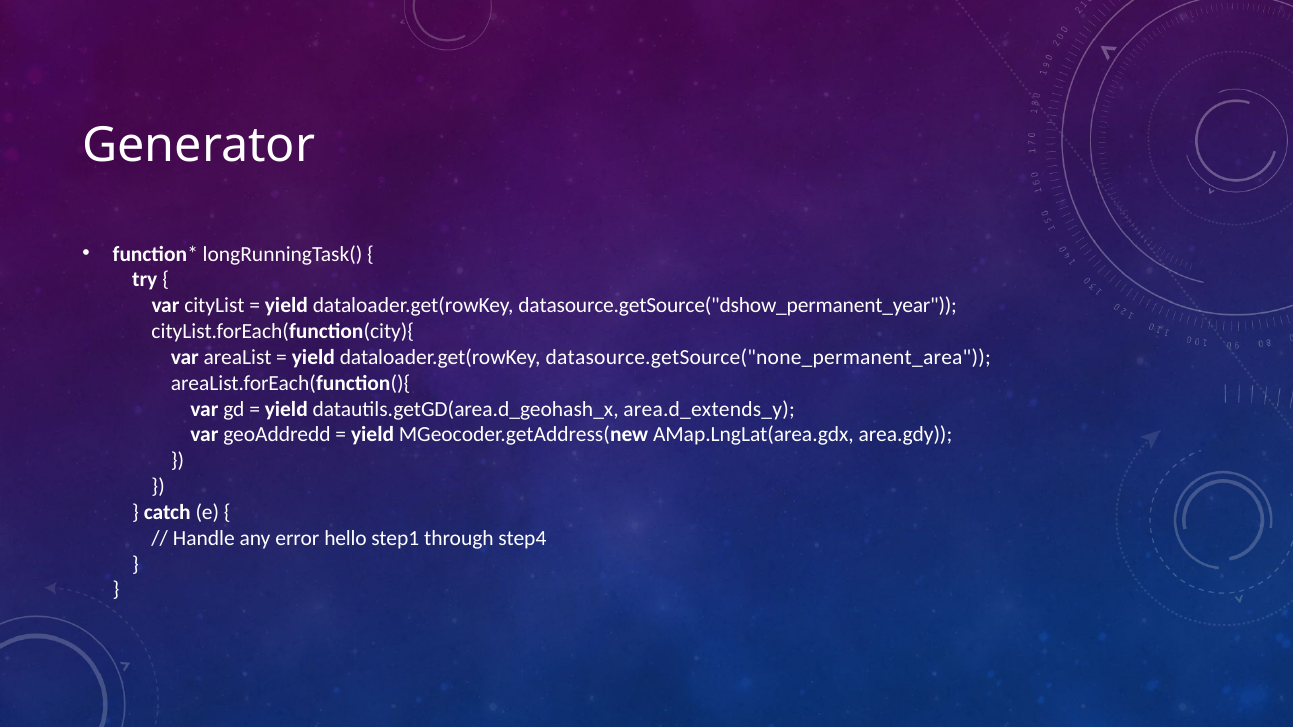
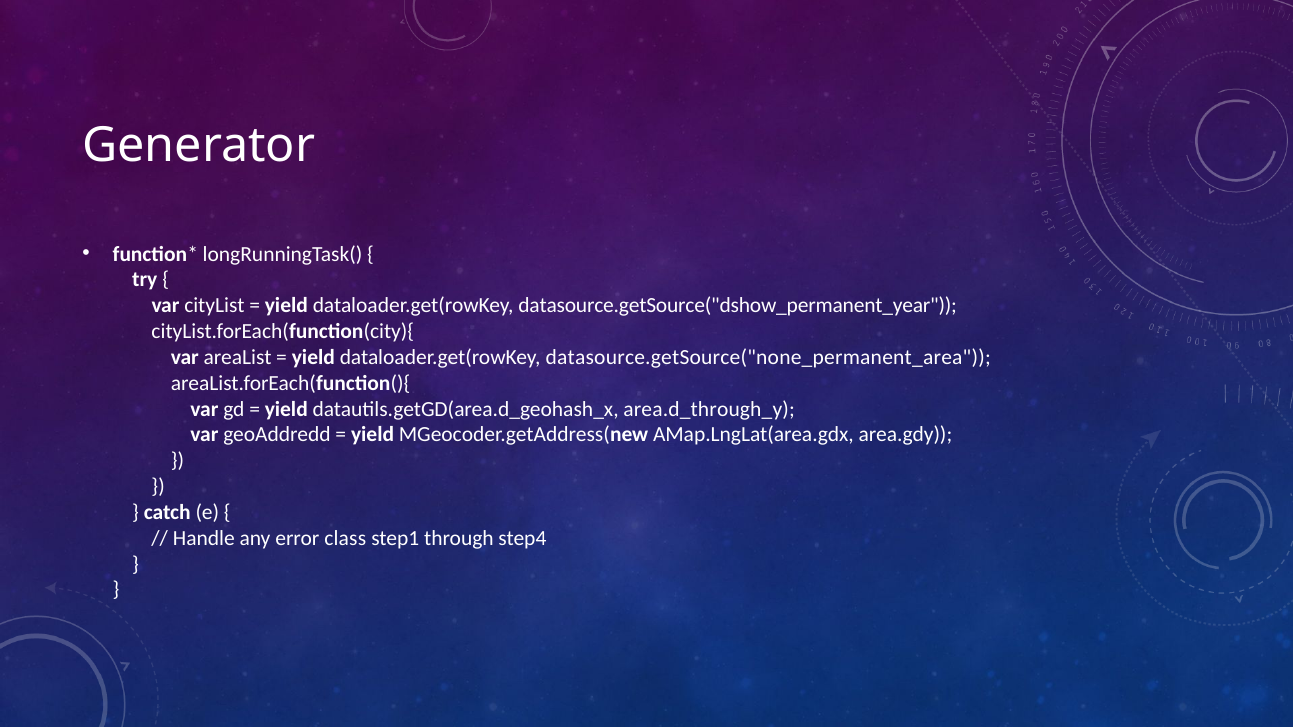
area.d_extends_y: area.d_extends_y -> area.d_through_y
hello: hello -> class
